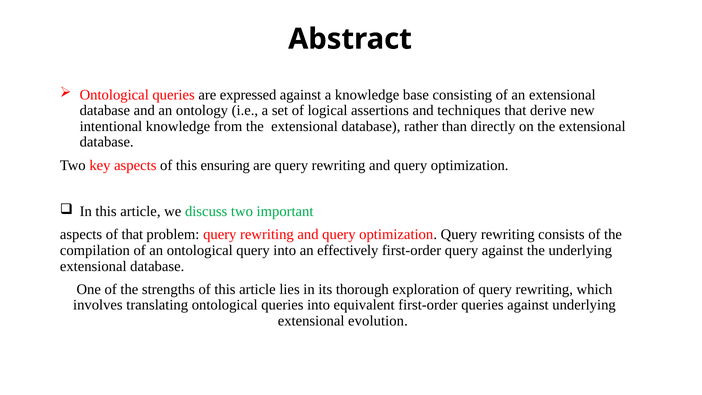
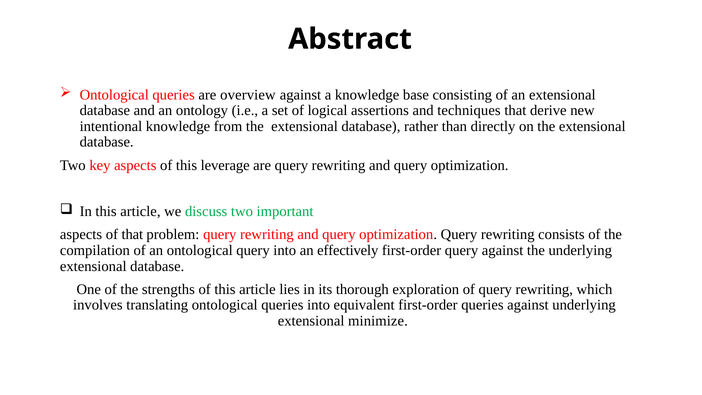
expressed: expressed -> overview
ensuring: ensuring -> leverage
evolution: evolution -> minimize
